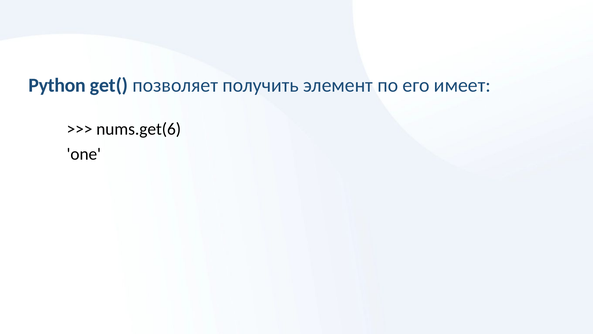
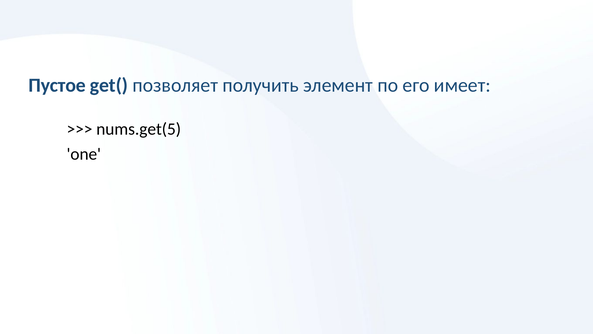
Python: Python -> Пустое
nums.get(6: nums.get(6 -> nums.get(5
